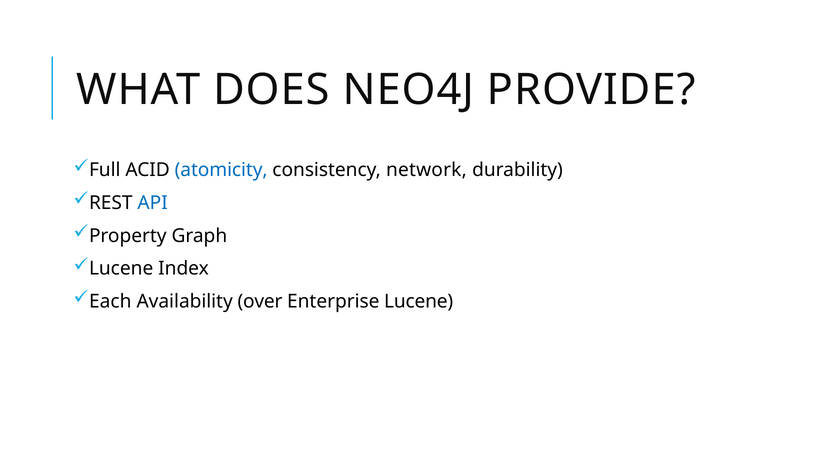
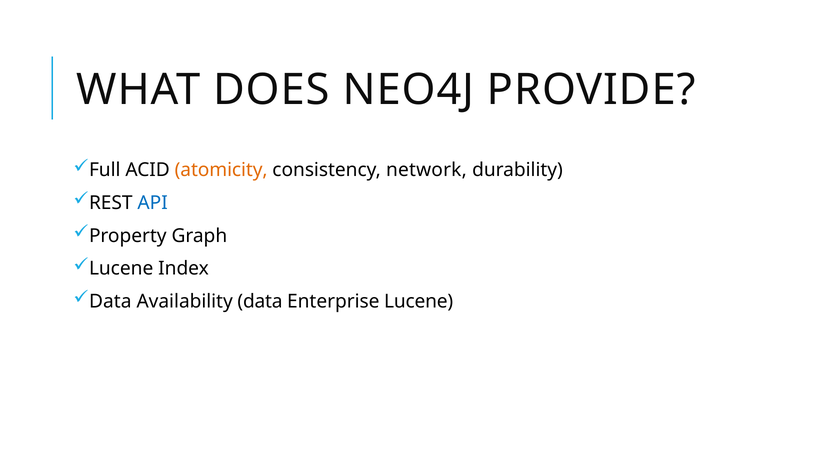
atomicity colour: blue -> orange
Each at (110, 301): Each -> Data
Availability over: over -> data
